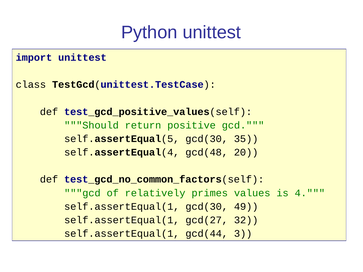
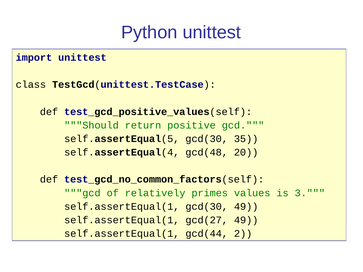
4: 4 -> 3
gcd(27 32: 32 -> 49
3: 3 -> 2
